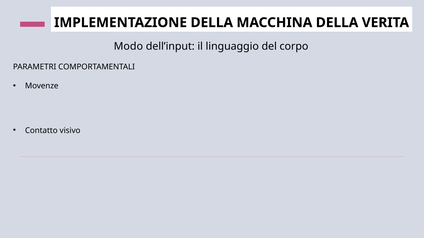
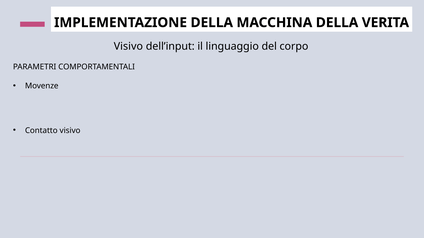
Modo at (128, 47): Modo -> Visivo
